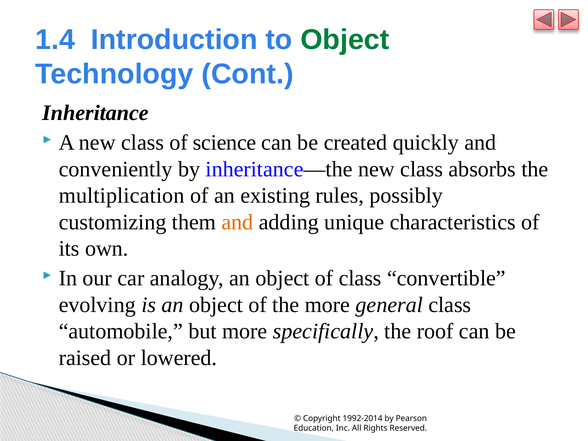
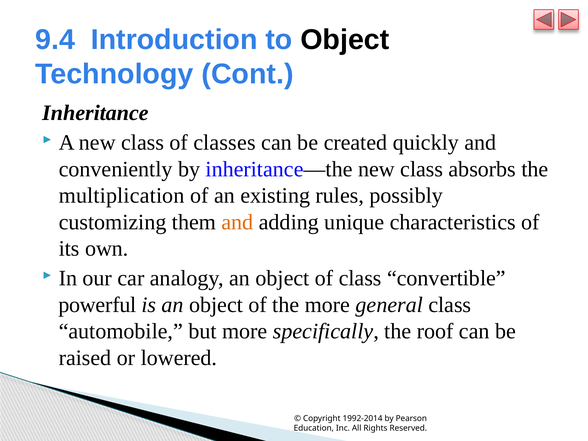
1.4: 1.4 -> 9.4
Object at (345, 40) colour: green -> black
science: science -> classes
evolving: evolving -> powerful
